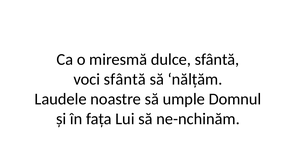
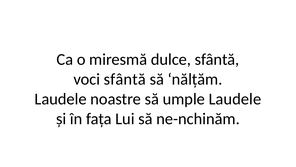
umple Domnul: Domnul -> Laudele
